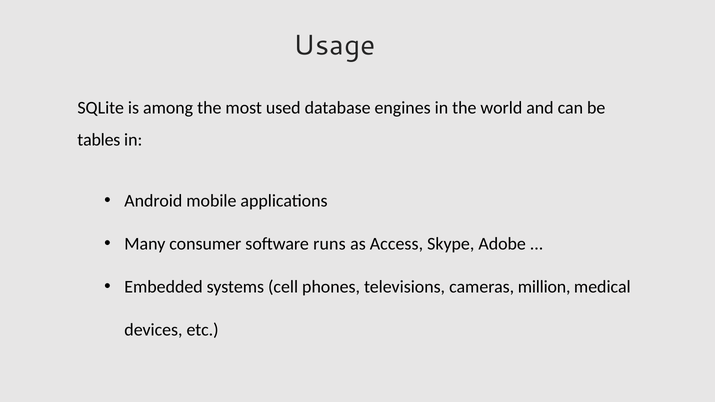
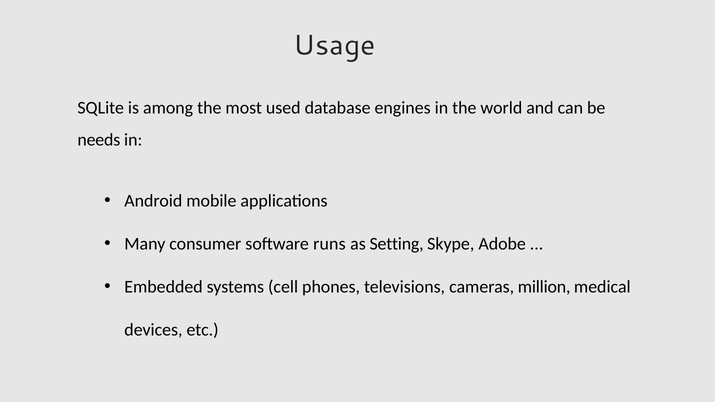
tables: tables -> needs
Access: Access -> Setting
